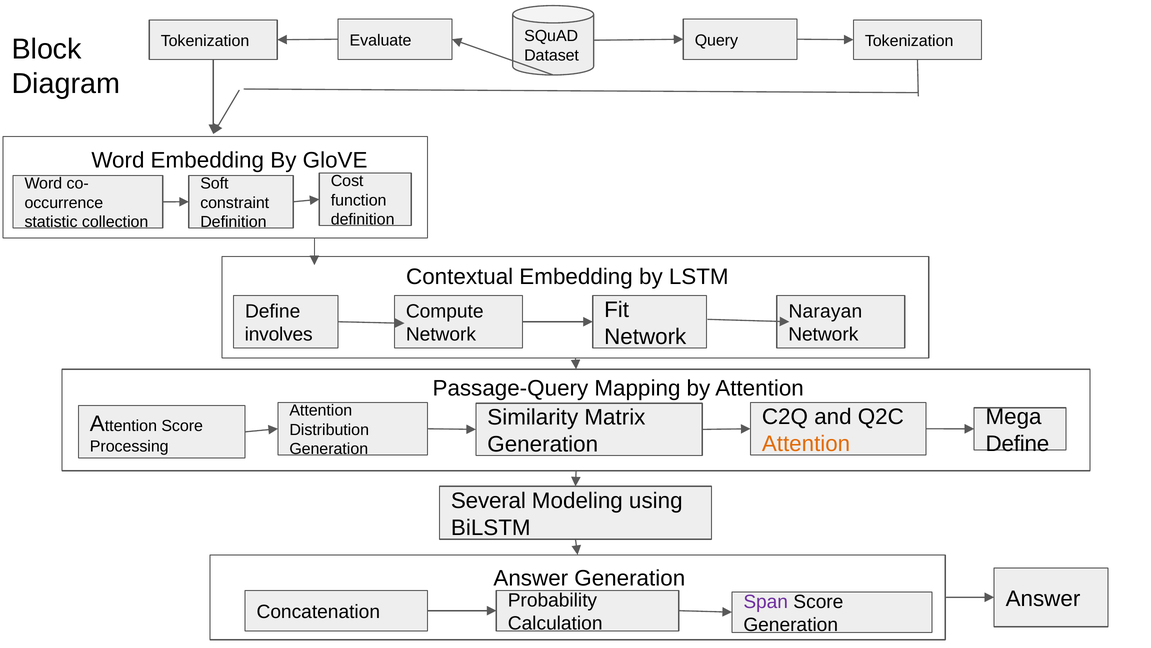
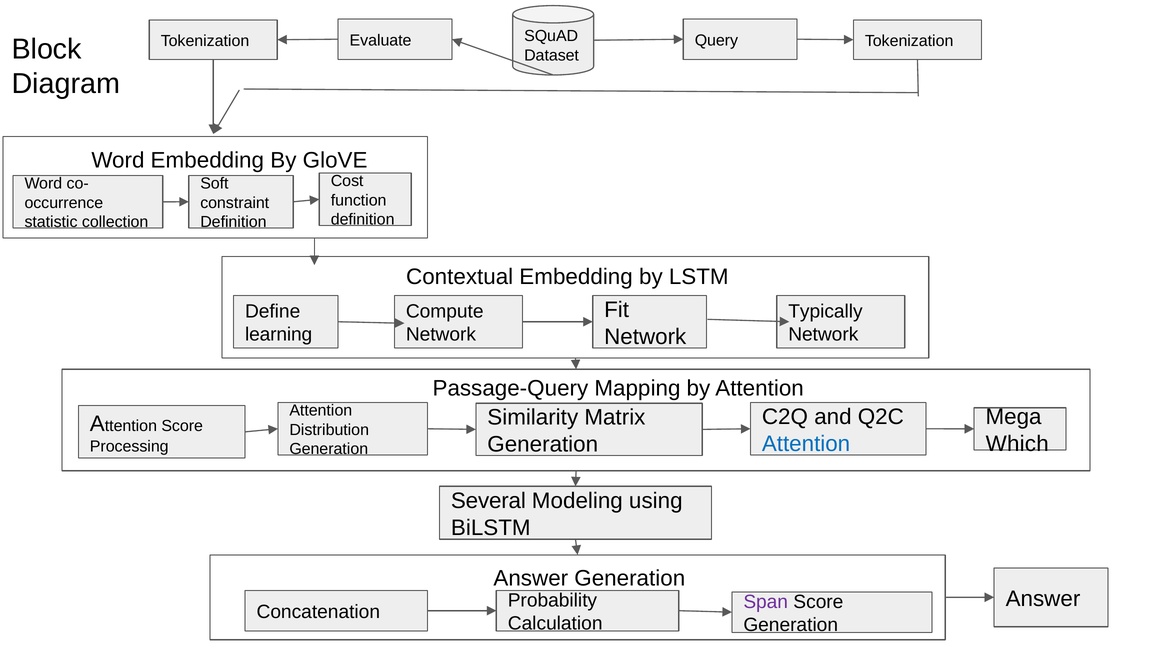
Narayan: Narayan -> Typically
involves: involves -> learning
Attention at (806, 443) colour: orange -> blue
Define at (1017, 443): Define -> Which
